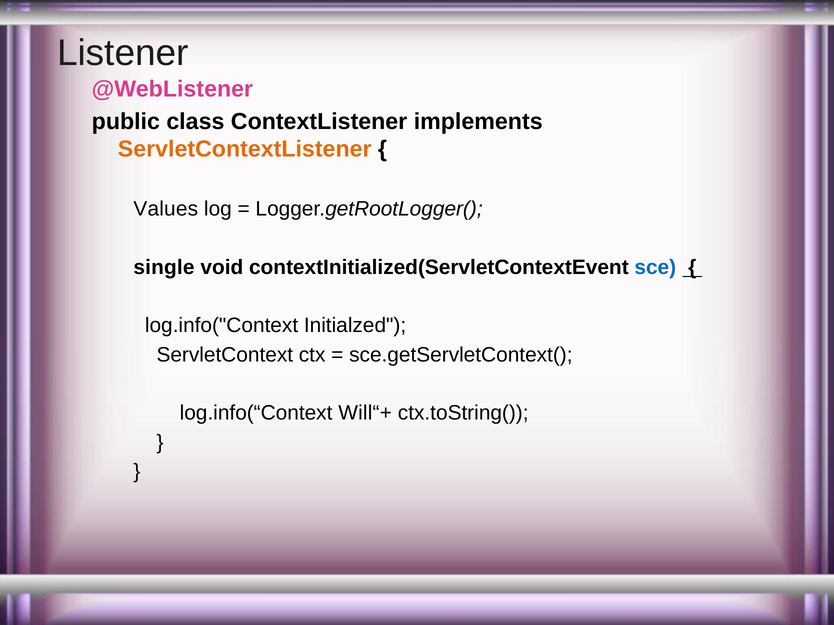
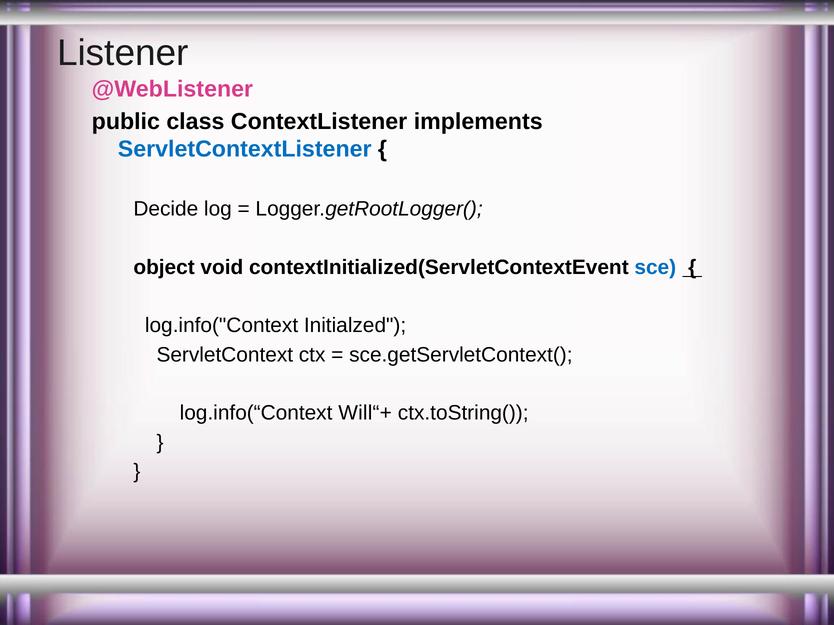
ServletContextListener colour: orange -> blue
Values: Values -> Decide
single: single -> object
